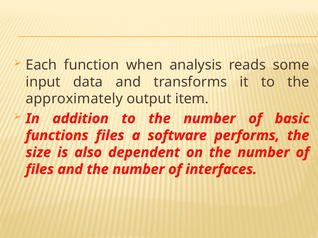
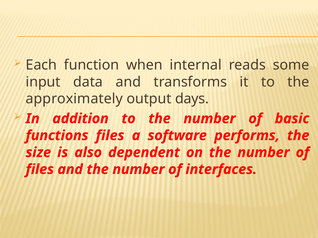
analysis: analysis -> internal
item: item -> days
